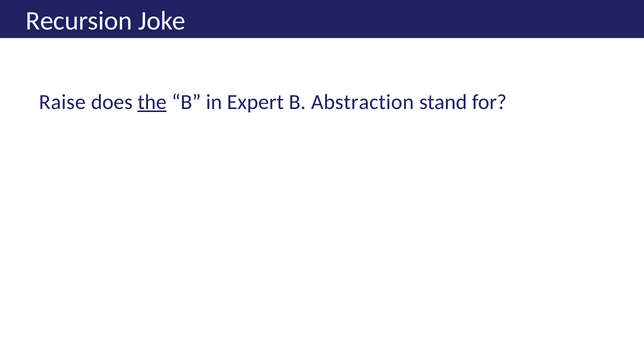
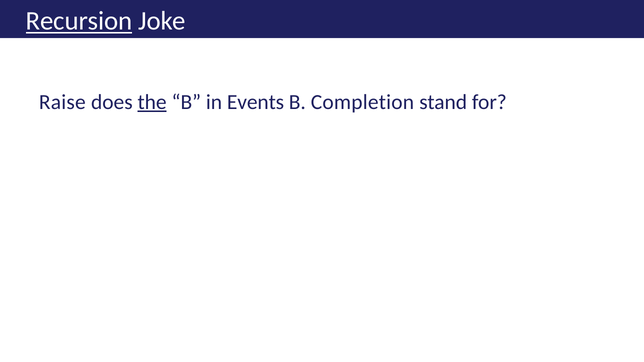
Recursion underline: none -> present
Expert: Expert -> Events
Abstraction: Abstraction -> Completion
